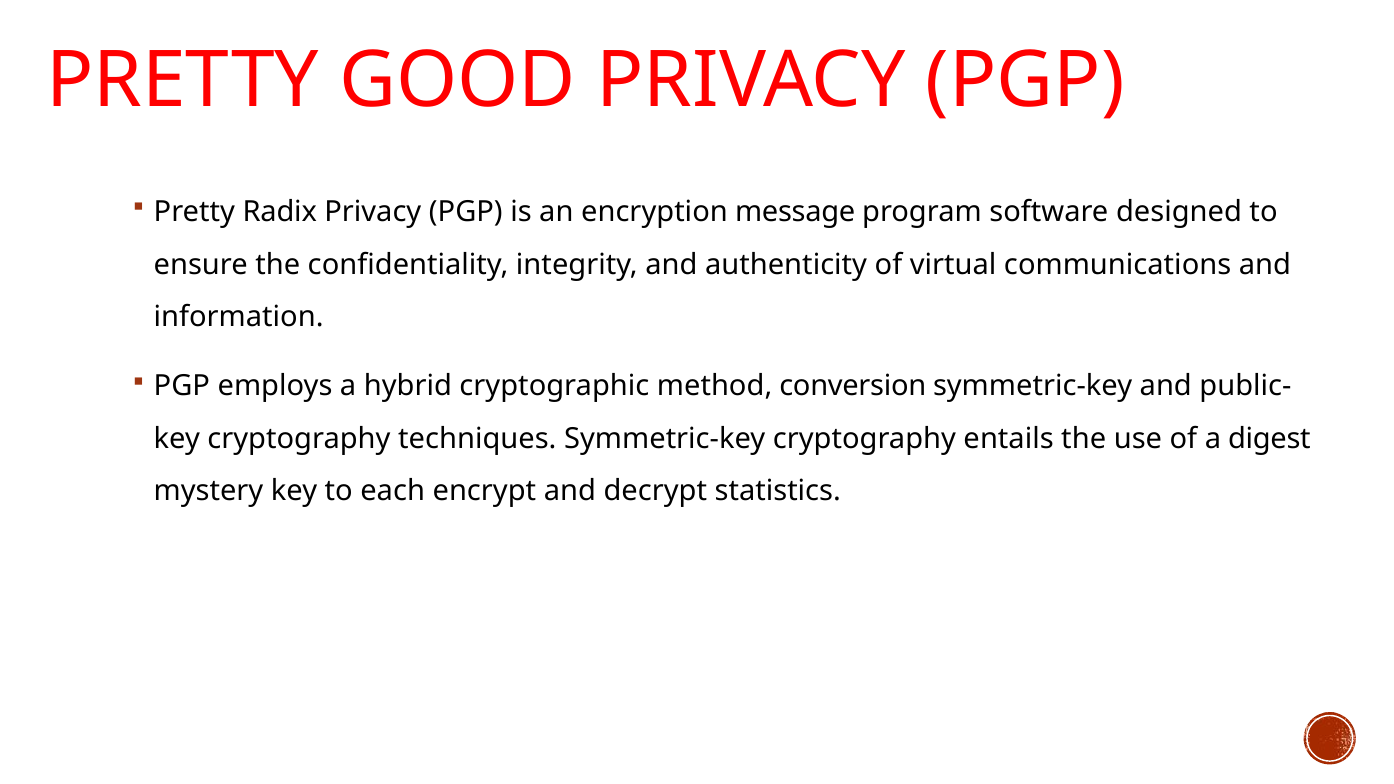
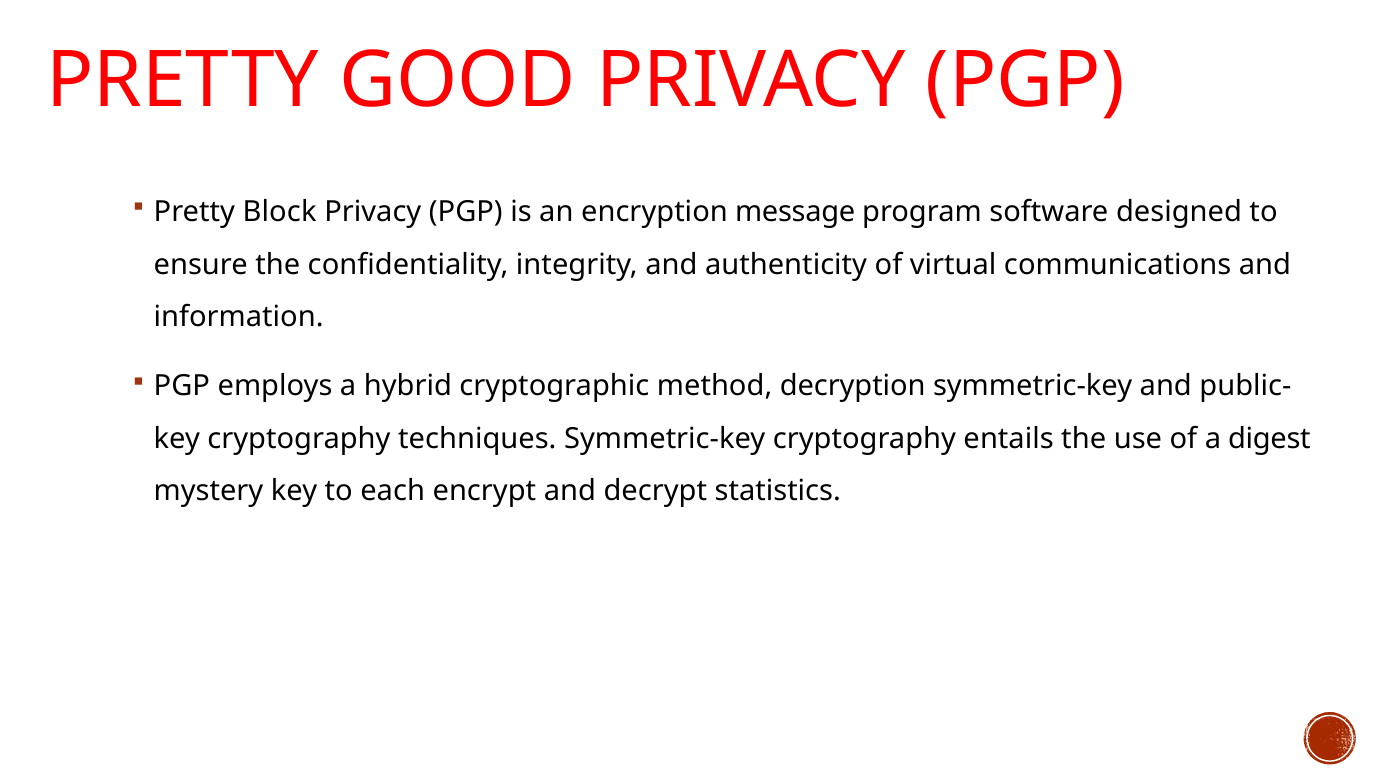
Radix: Radix -> Block
conversion: conversion -> decryption
